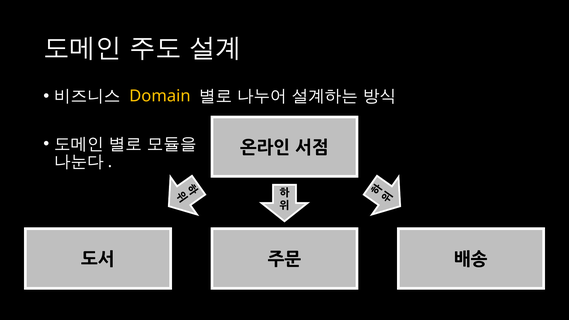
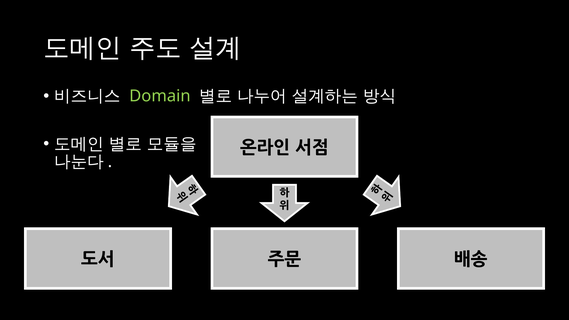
Domain colour: yellow -> light green
